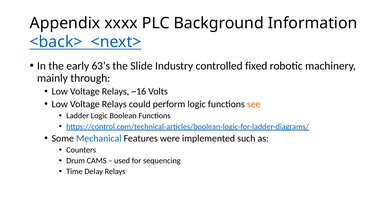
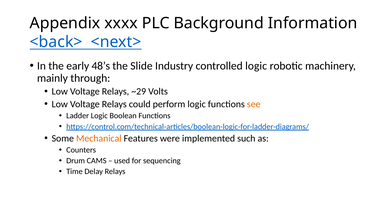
63’s: 63’s -> 48’s
controlled fixed: fixed -> logic
~16: ~16 -> ~29
Mechanical colour: blue -> orange
